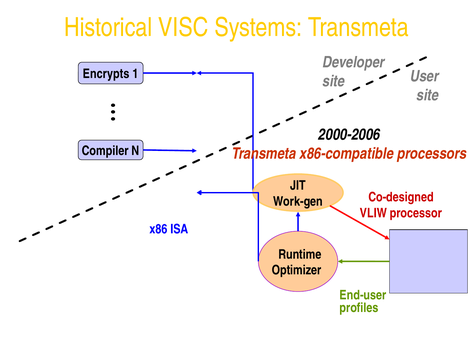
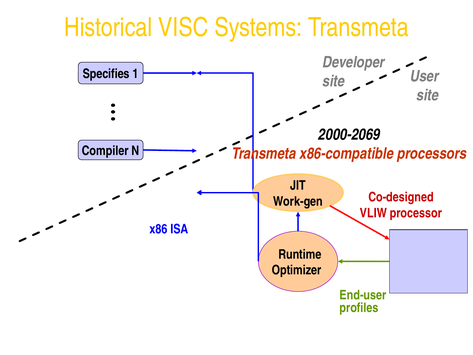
Encrypts: Encrypts -> Specifies
2000-2006: 2000-2006 -> 2000-2069
